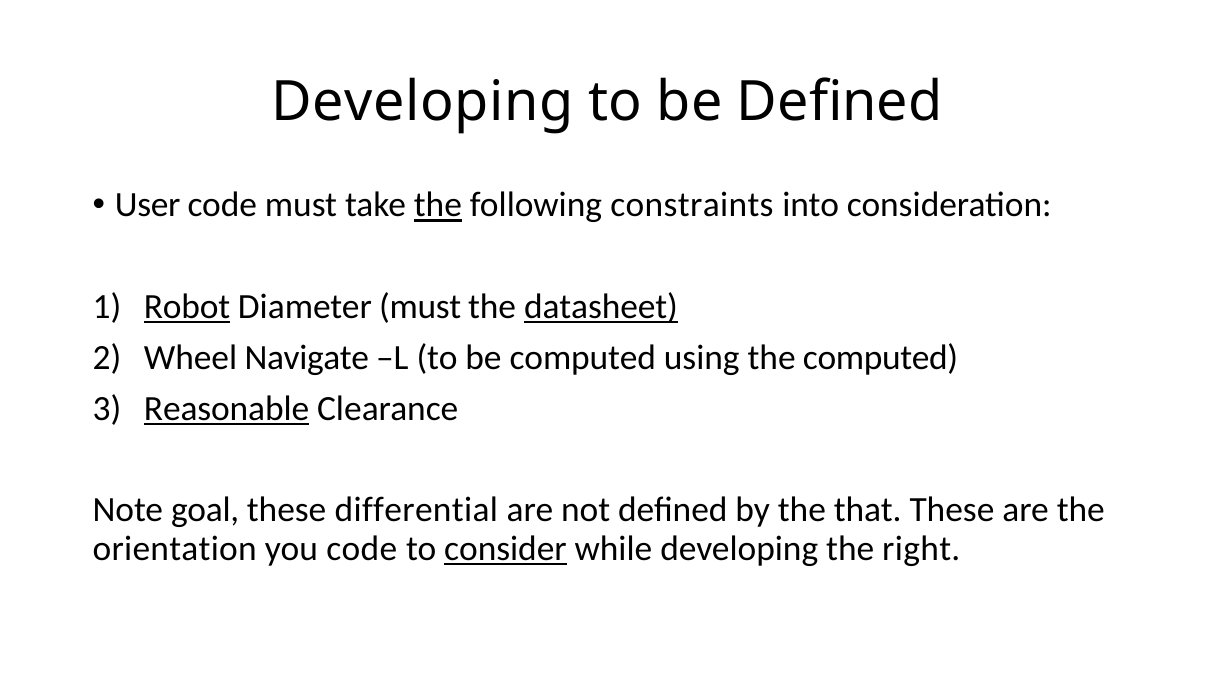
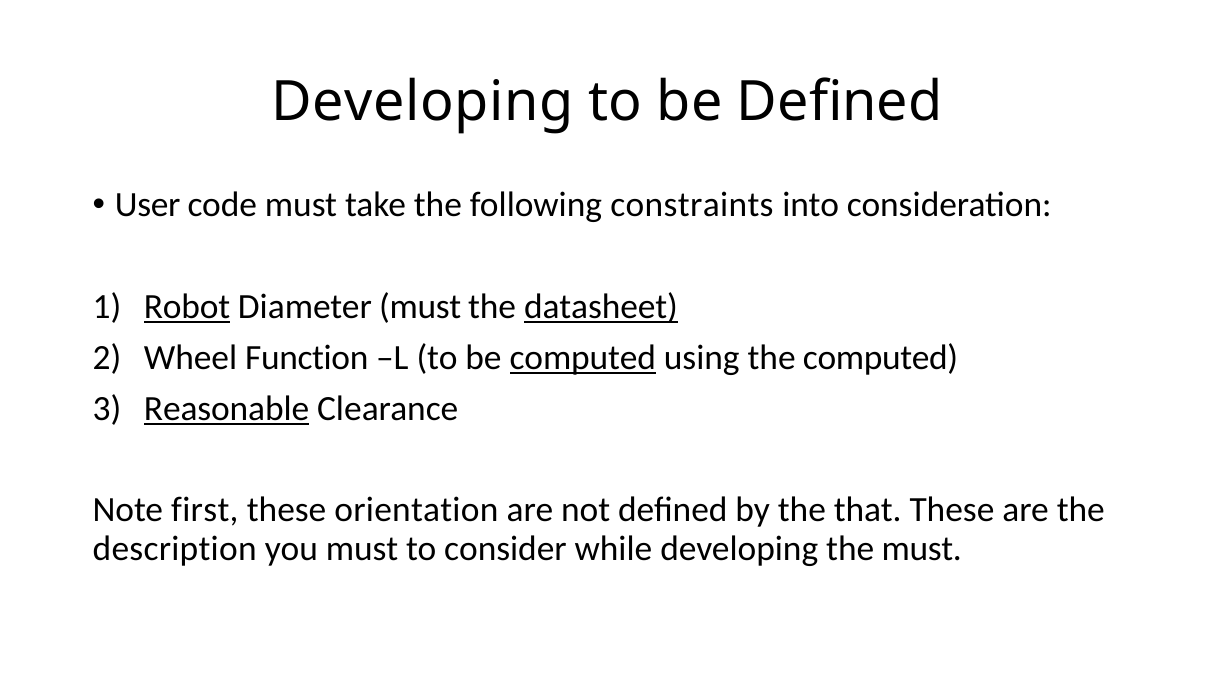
the at (438, 205) underline: present -> none
Navigate: Navigate -> Function
computed at (583, 358) underline: none -> present
goal: goal -> first
differential: differential -> orientation
orientation: orientation -> description
you code: code -> must
consider underline: present -> none
the right: right -> must
